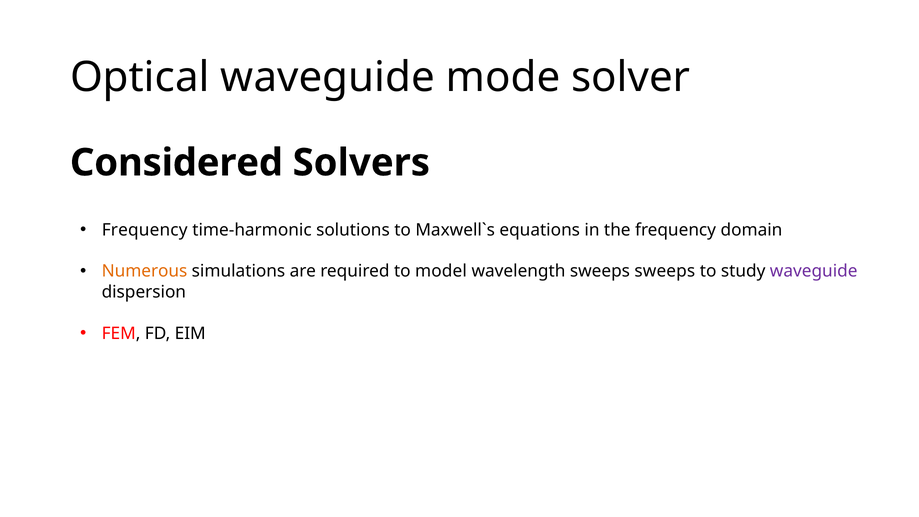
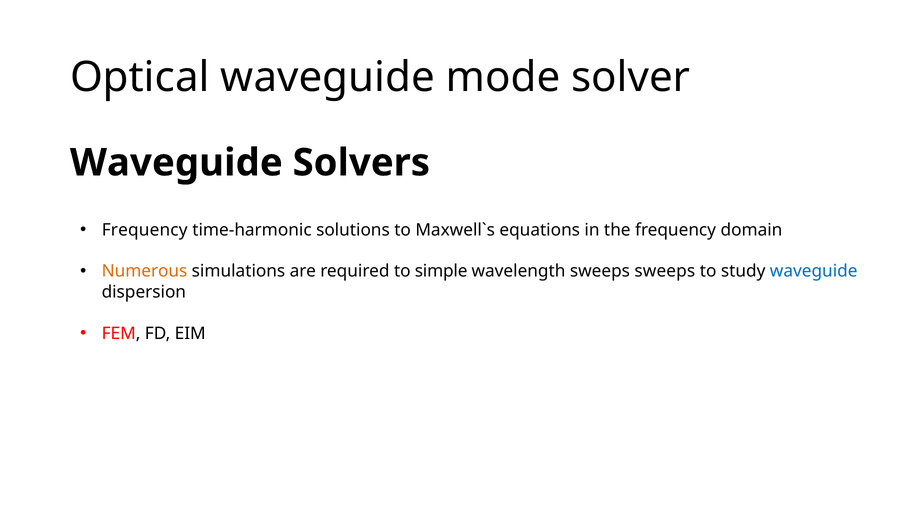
Considered at (176, 163): Considered -> Waveguide
model: model -> simple
waveguide at (814, 271) colour: purple -> blue
